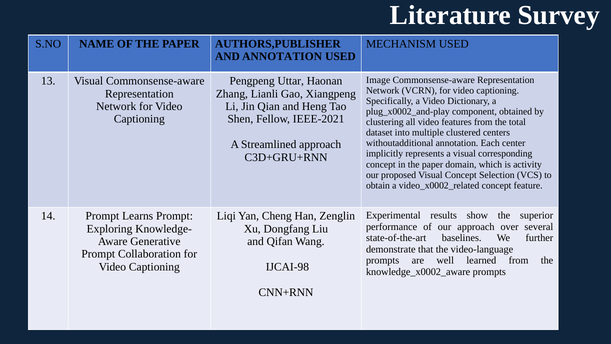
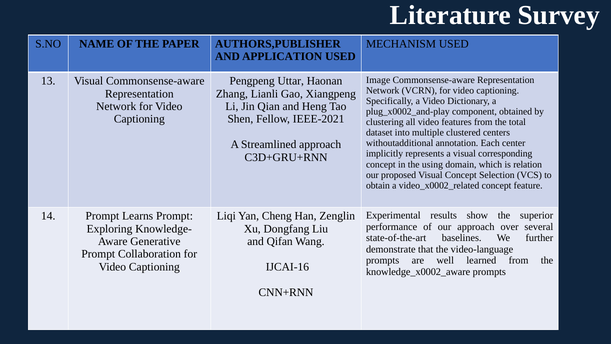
AND ANNOTATION: ANNOTATION -> APPLICATION
in the paper: paper -> using
activity: activity -> relation
IJCAI-98: IJCAI-98 -> IJCAI-16
